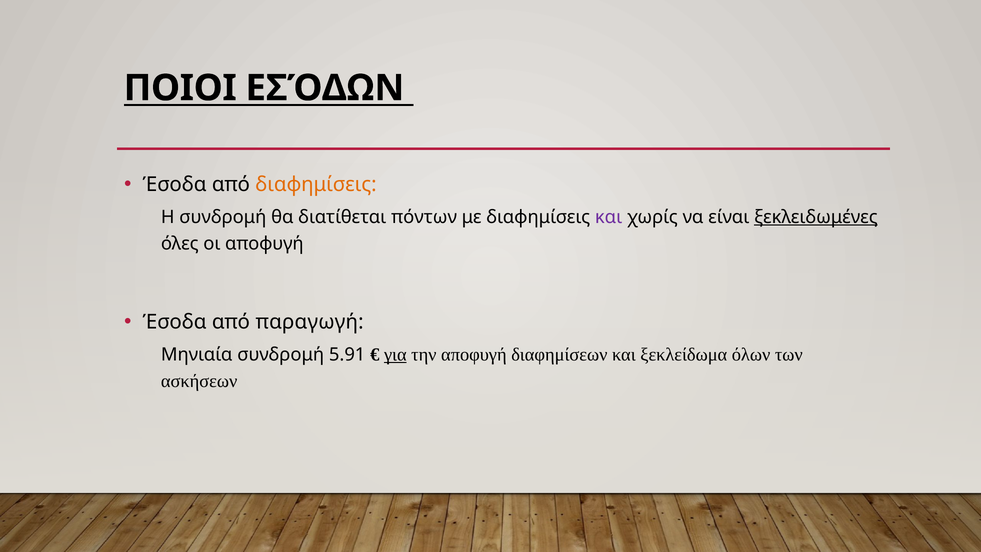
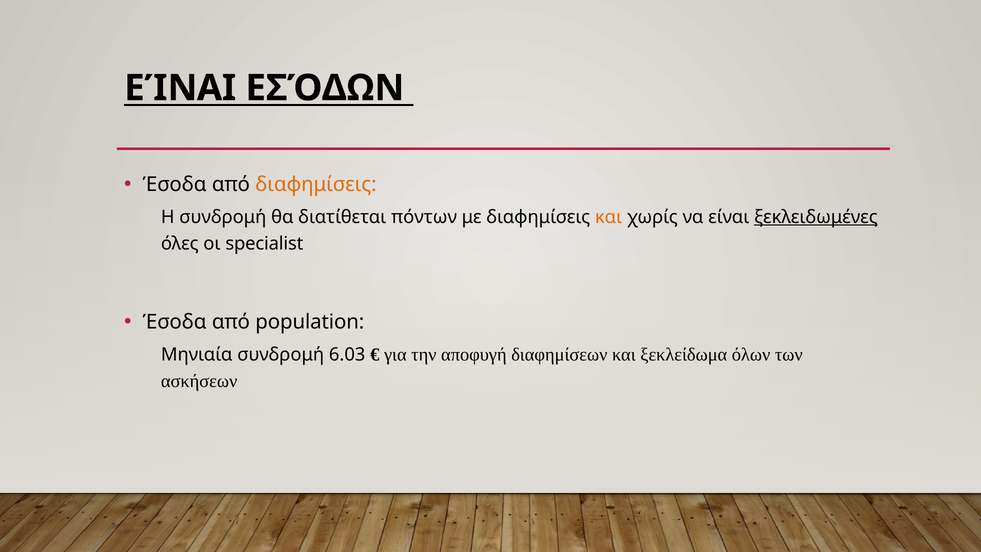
ΠΟΙΟΙ at (180, 88): ΠΟΙΟΙ -> ΕΊΝΑΙ
και at (609, 217) colour: purple -> orange
οι αποφυγή: αποφυγή -> specialist
παραγωγή: παραγωγή -> population
5.91: 5.91 -> 6.03
για underline: present -> none
